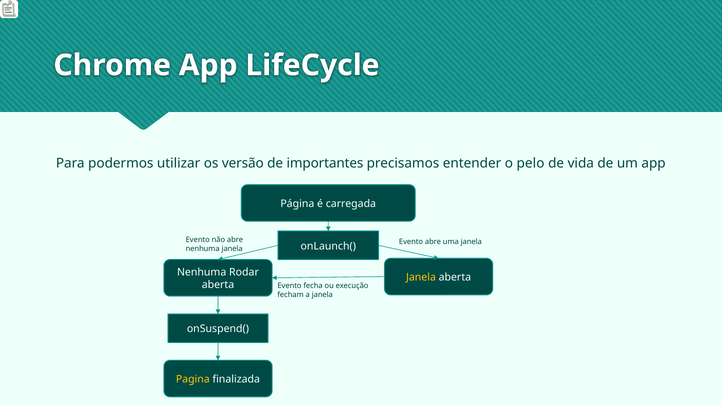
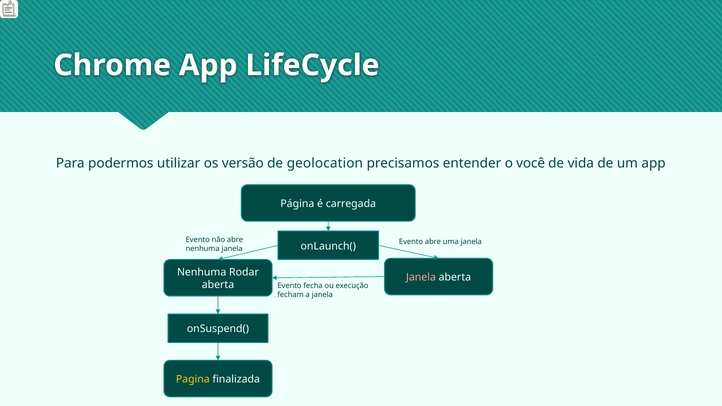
importantes: importantes -> geolocation
pelo: pelo -> você
Janela at (421, 277) colour: yellow -> pink
